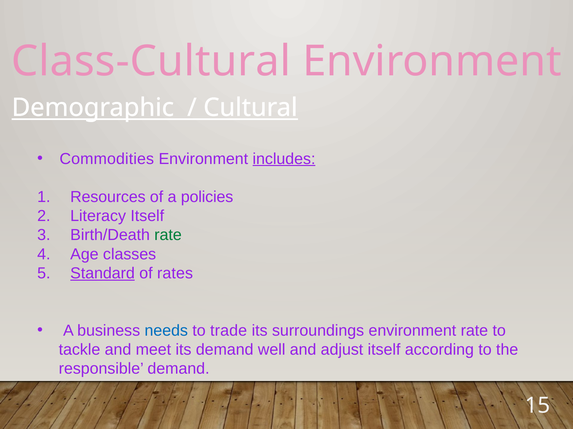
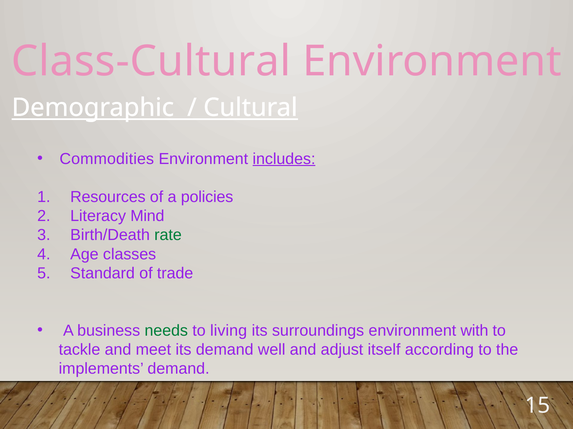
Literacy Itself: Itself -> Mind
Standard underline: present -> none
rates: rates -> trade
needs colour: blue -> green
trade: trade -> living
environment rate: rate -> with
responsible: responsible -> implements
